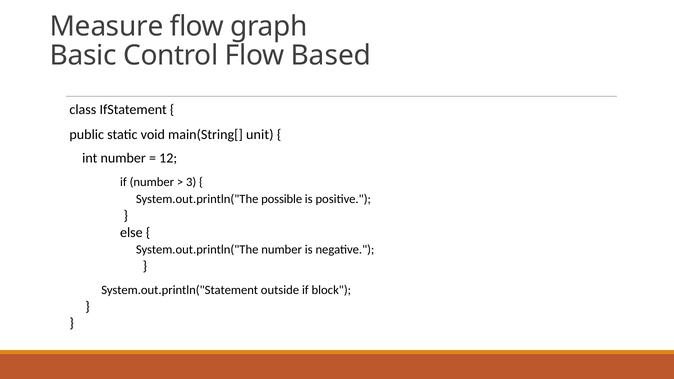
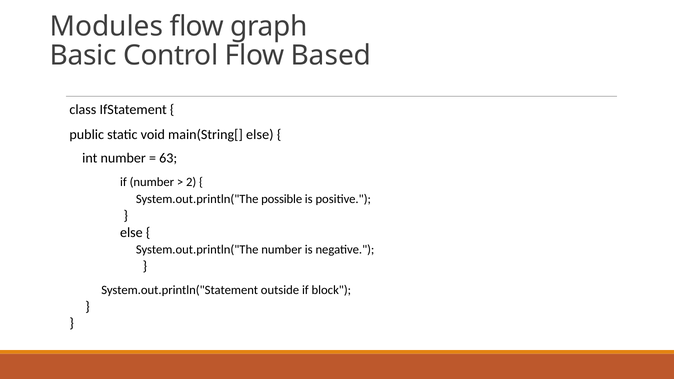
Measure: Measure -> Modules
main(String[ unit: unit -> else
12: 12 -> 63
3: 3 -> 2
